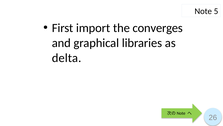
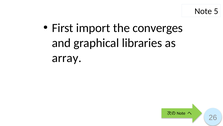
delta: delta -> array
